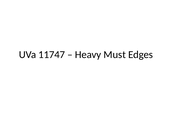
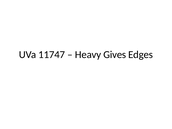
Must: Must -> Gives
